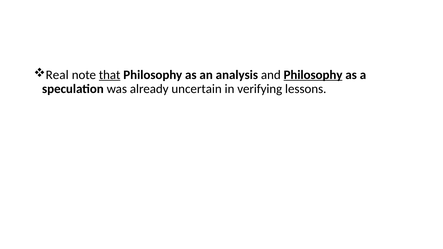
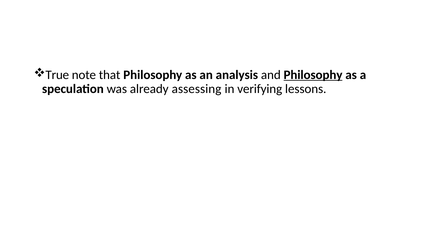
Real: Real -> True
that underline: present -> none
uncertain: uncertain -> assessing
